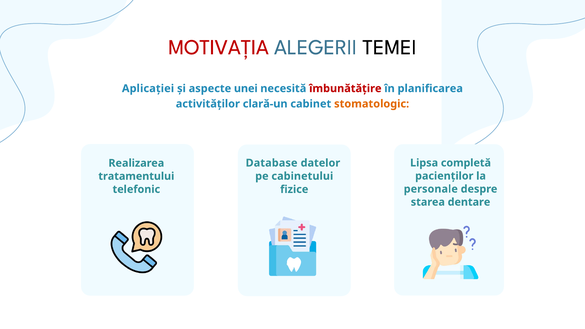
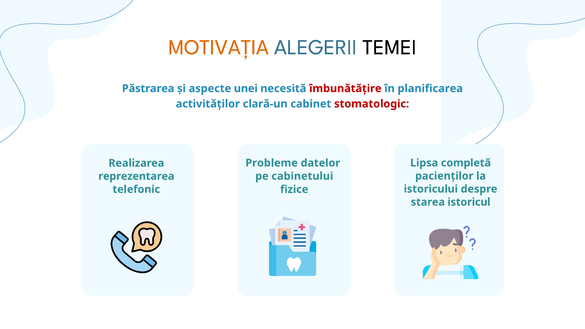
MOTIVAȚIA colour: red -> orange
Aplicației: Aplicației -> Păstrarea
stomatologic colour: orange -> red
Database: Database -> Probleme
tratamentului: tratamentului -> reprezentarea
personale: personale -> istoricului
dentare: dentare -> istoricul
